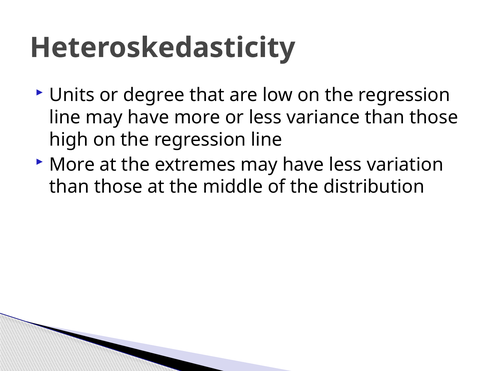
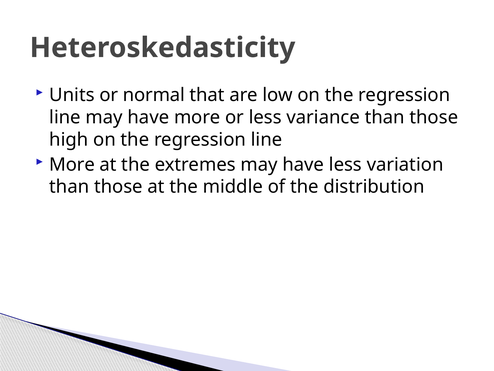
degree: degree -> normal
